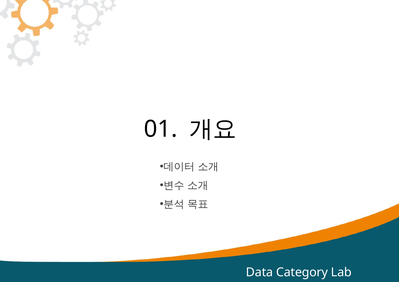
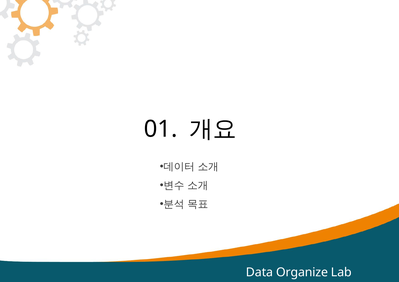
Category: Category -> Organize
